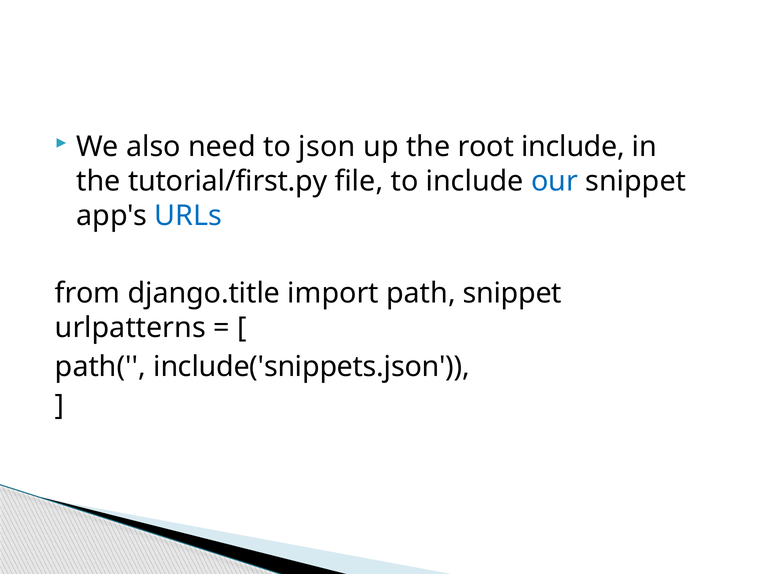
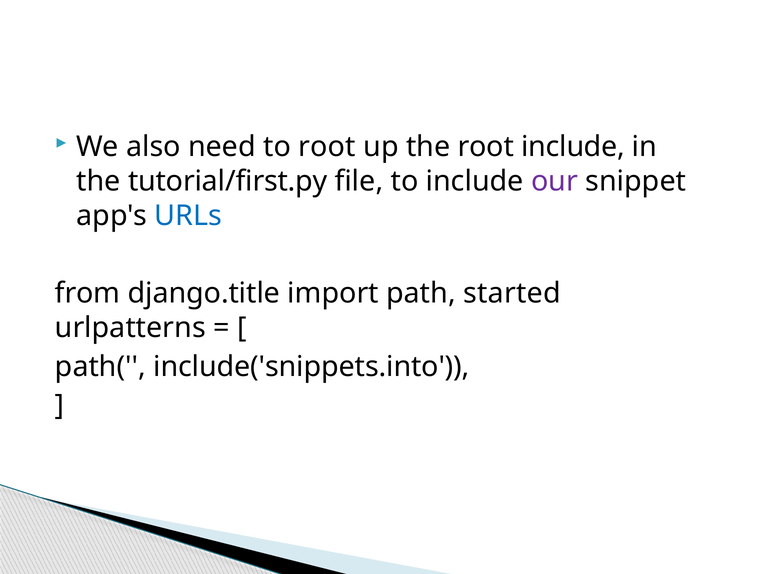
to json: json -> root
our colour: blue -> purple
path snippet: snippet -> started
include('snippets.json: include('snippets.json -> include('snippets.into
